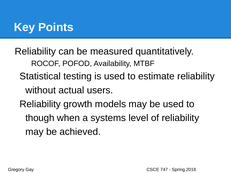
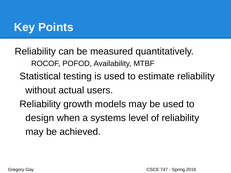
though: though -> design
